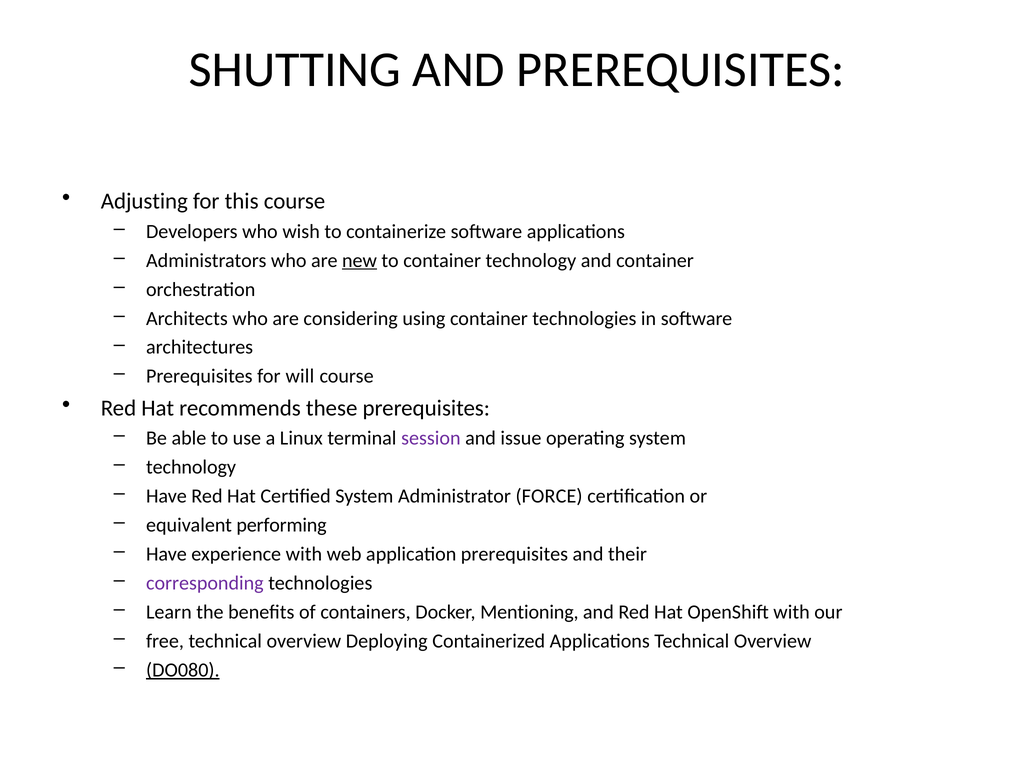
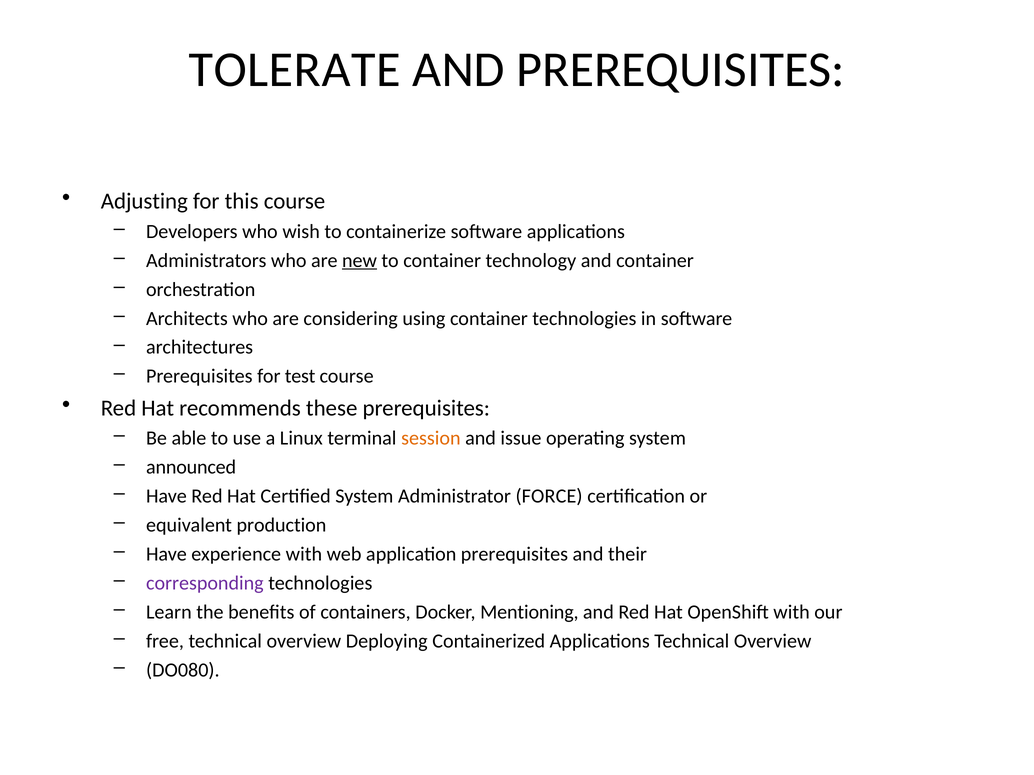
SHUTTING: SHUTTING -> TOLERATE
will: will -> test
session colour: purple -> orange
technology at (191, 468): technology -> announced
performing: performing -> production
DO080 underline: present -> none
